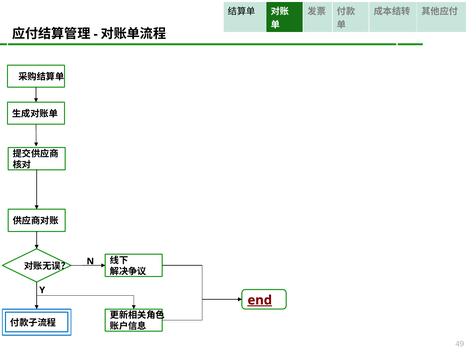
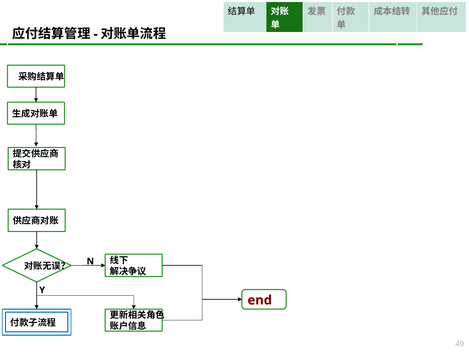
end underline: present -> none
